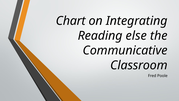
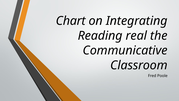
else: else -> real
